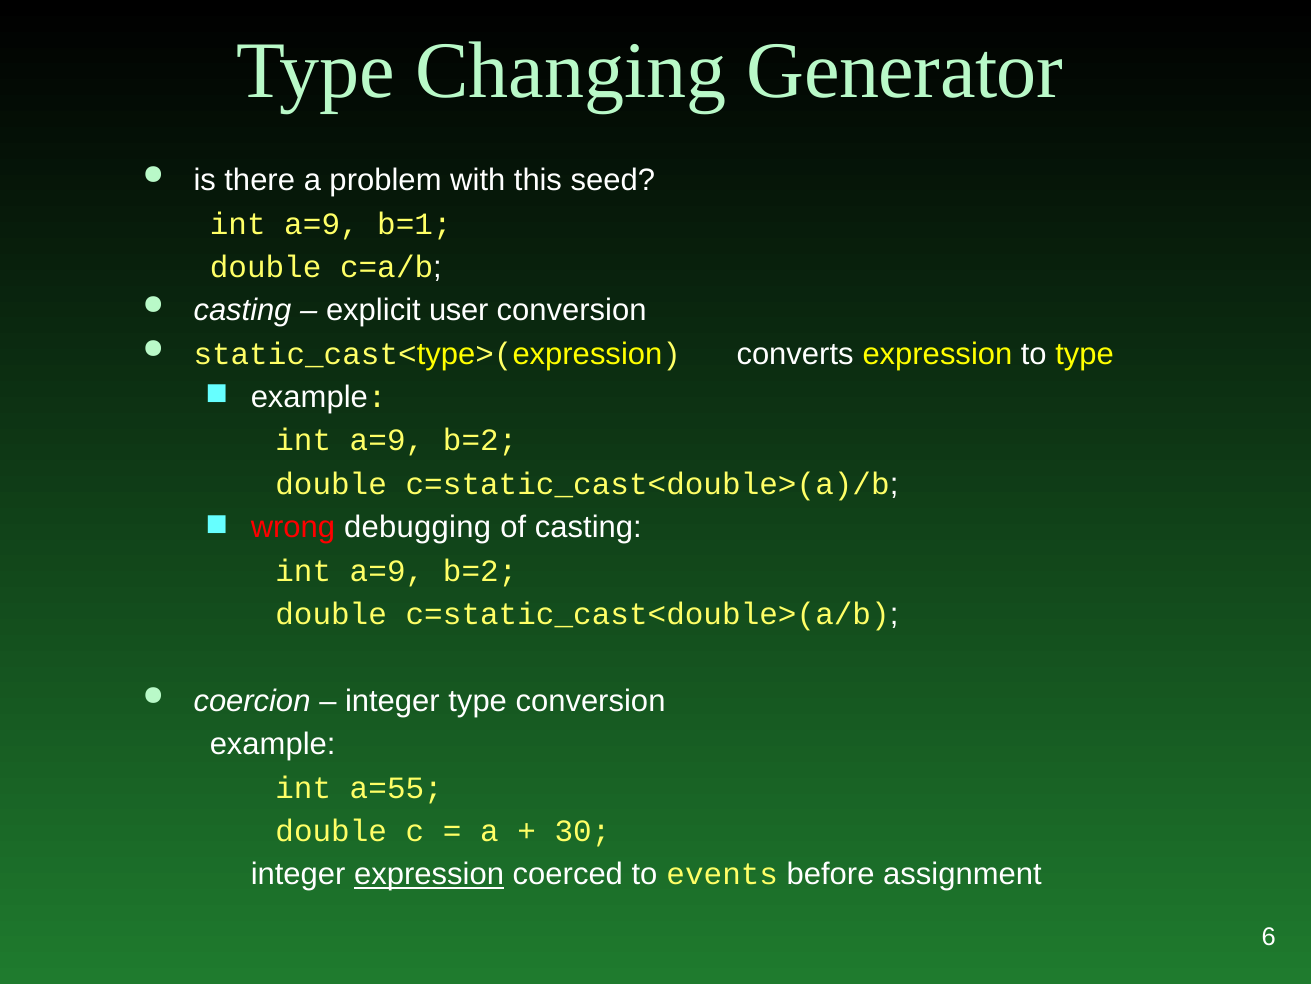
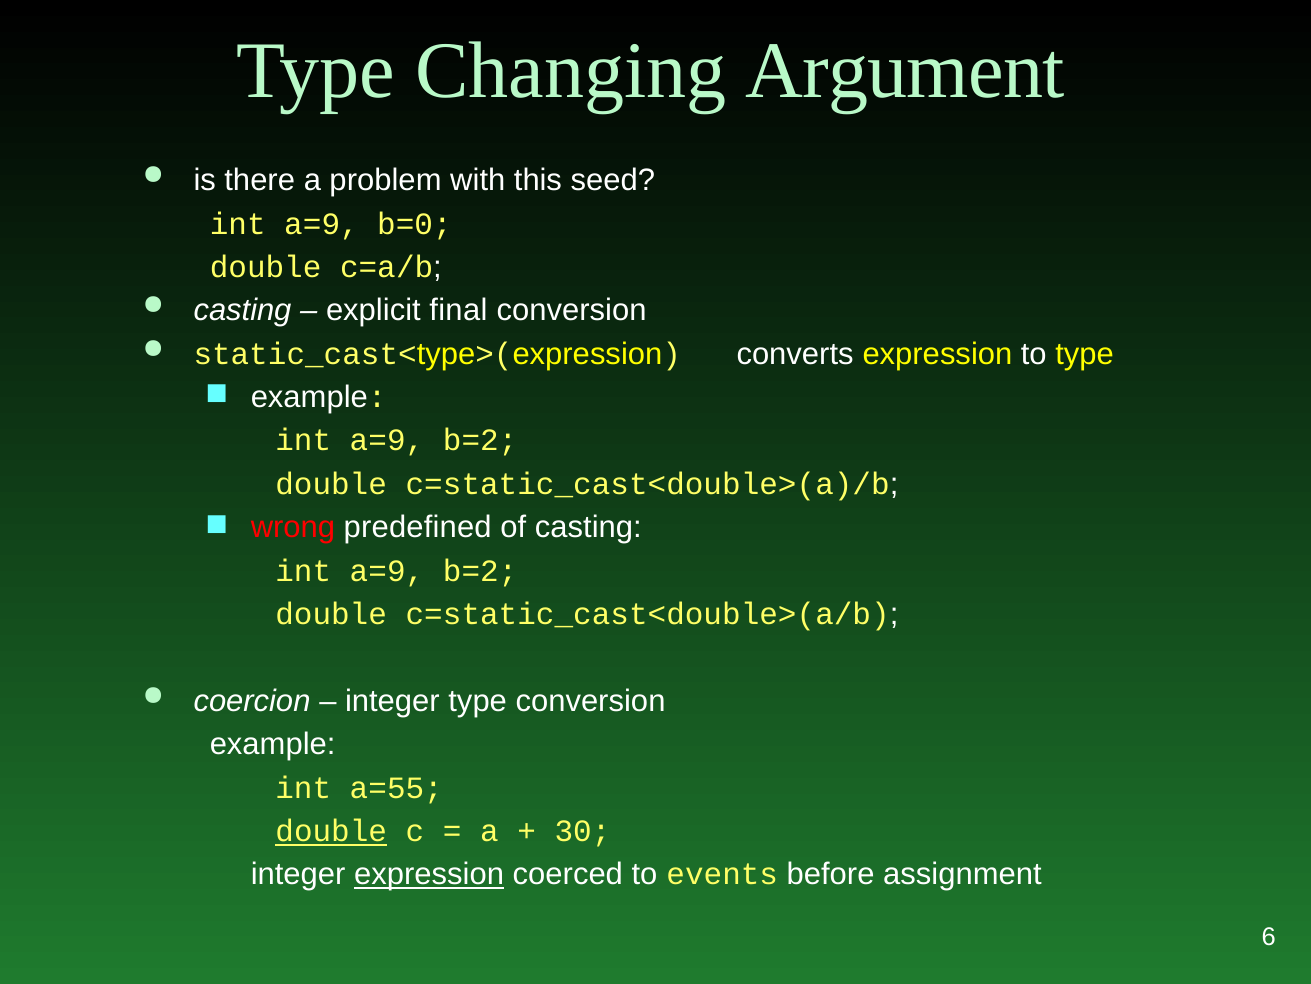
Generator: Generator -> Argument
b=1: b=1 -> b=0
user: user -> final
debugging: debugging -> predefined
double at (331, 831) underline: none -> present
